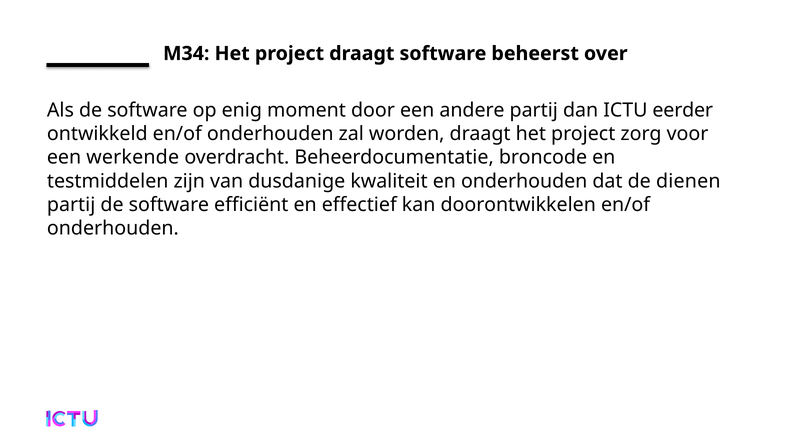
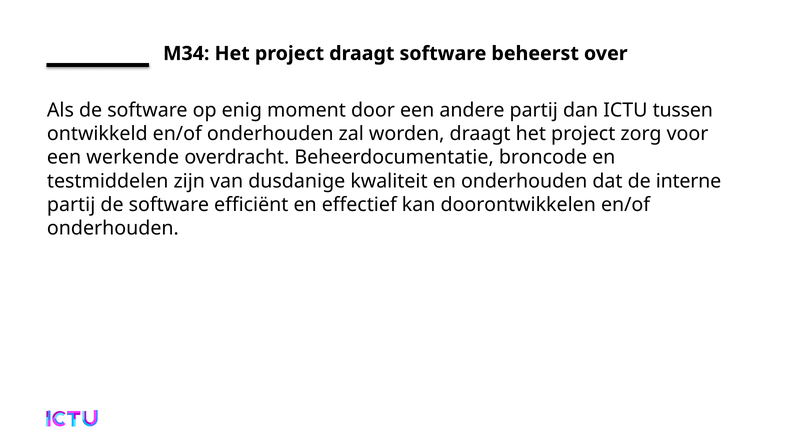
eerder: eerder -> tussen
dienen: dienen -> interne
